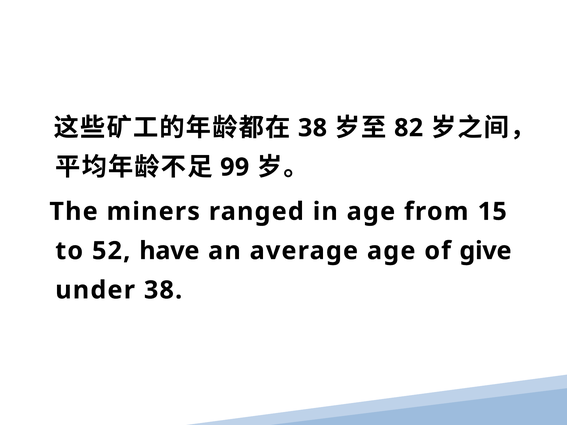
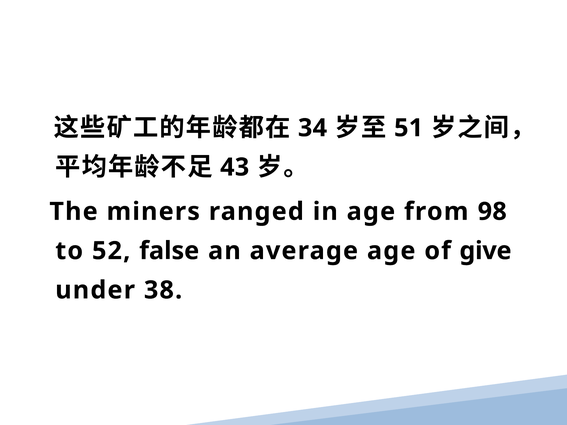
38 at (312, 128): 38 -> 34
82: 82 -> 51
99: 99 -> 43
15: 15 -> 98
have: have -> false
